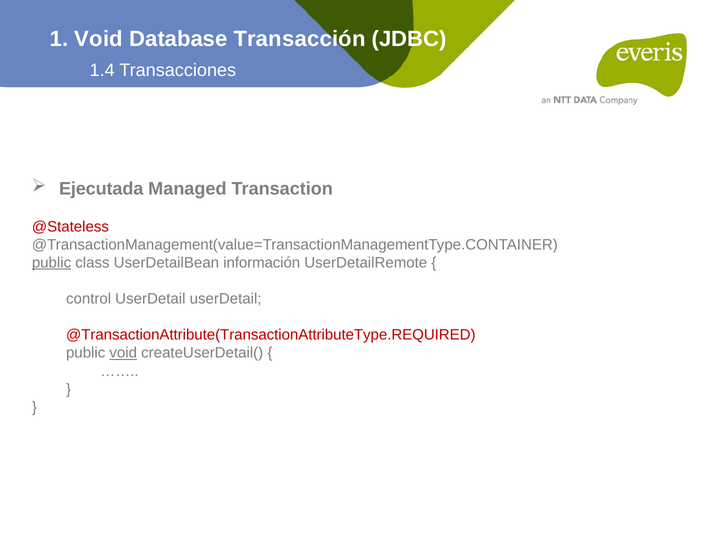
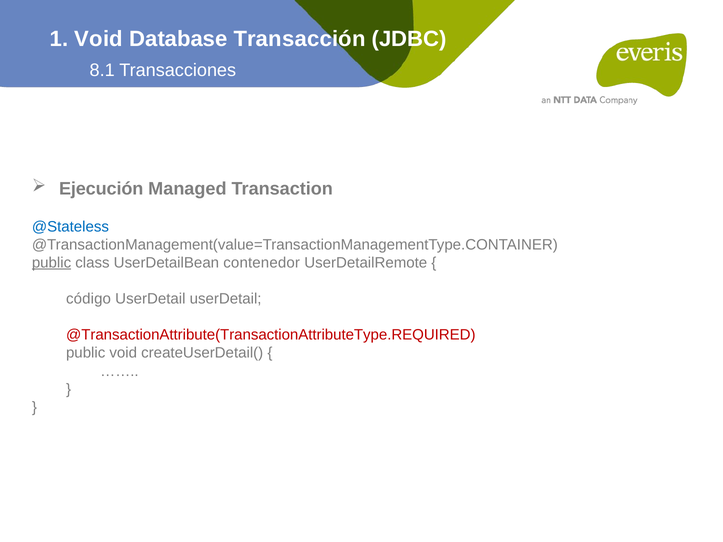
1.4: 1.4 -> 8.1
Ejecutada: Ejecutada -> Ejecución
@Stateless colour: red -> blue
información: información -> contenedor
control: control -> código
void at (123, 353) underline: present -> none
